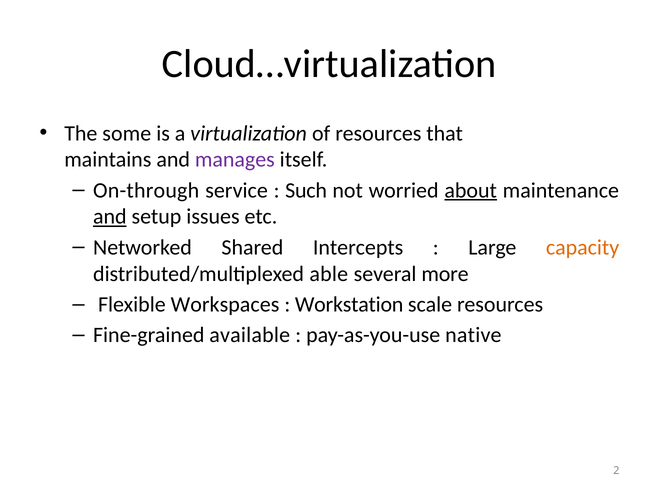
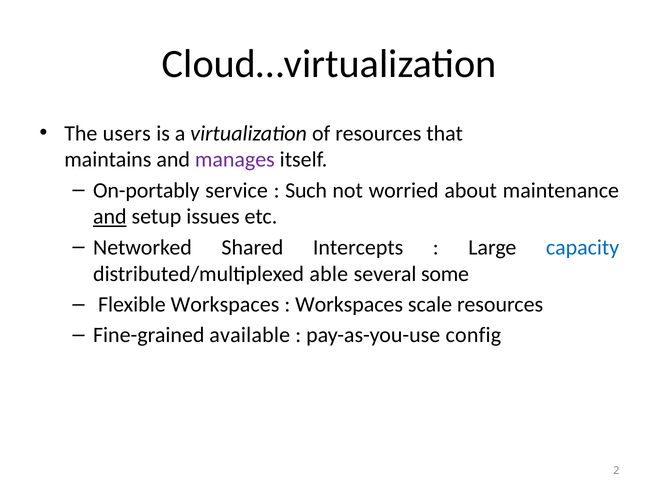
some: some -> users
On-through: On-through -> On-portably
about underline: present -> none
capacity colour: orange -> blue
more: more -> some
Workstation at (349, 305): Workstation -> Workspaces
native: native -> config
